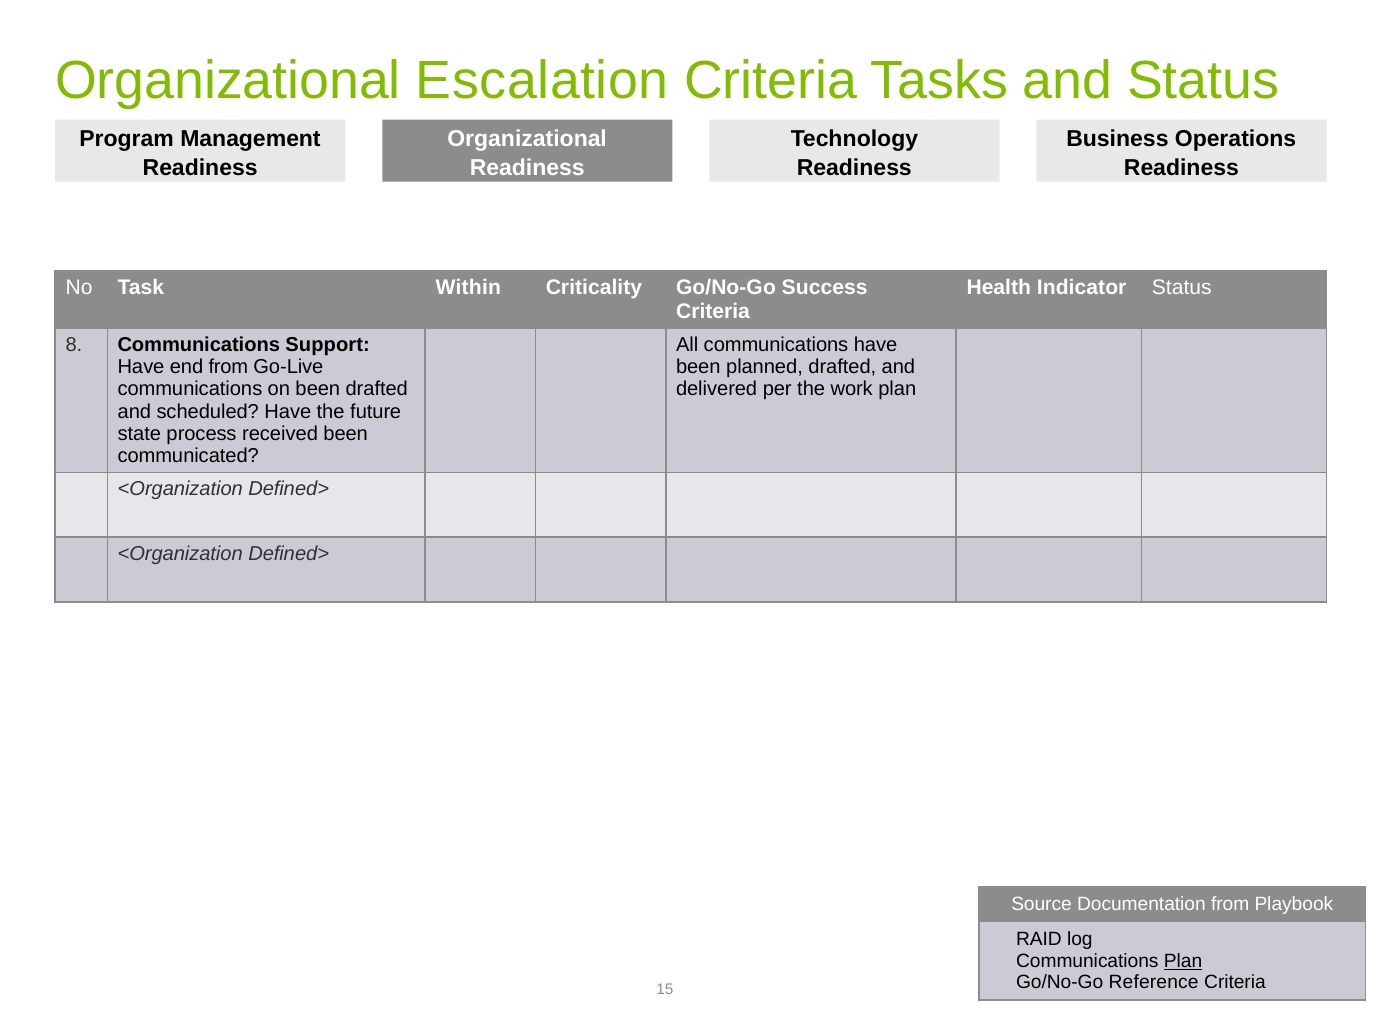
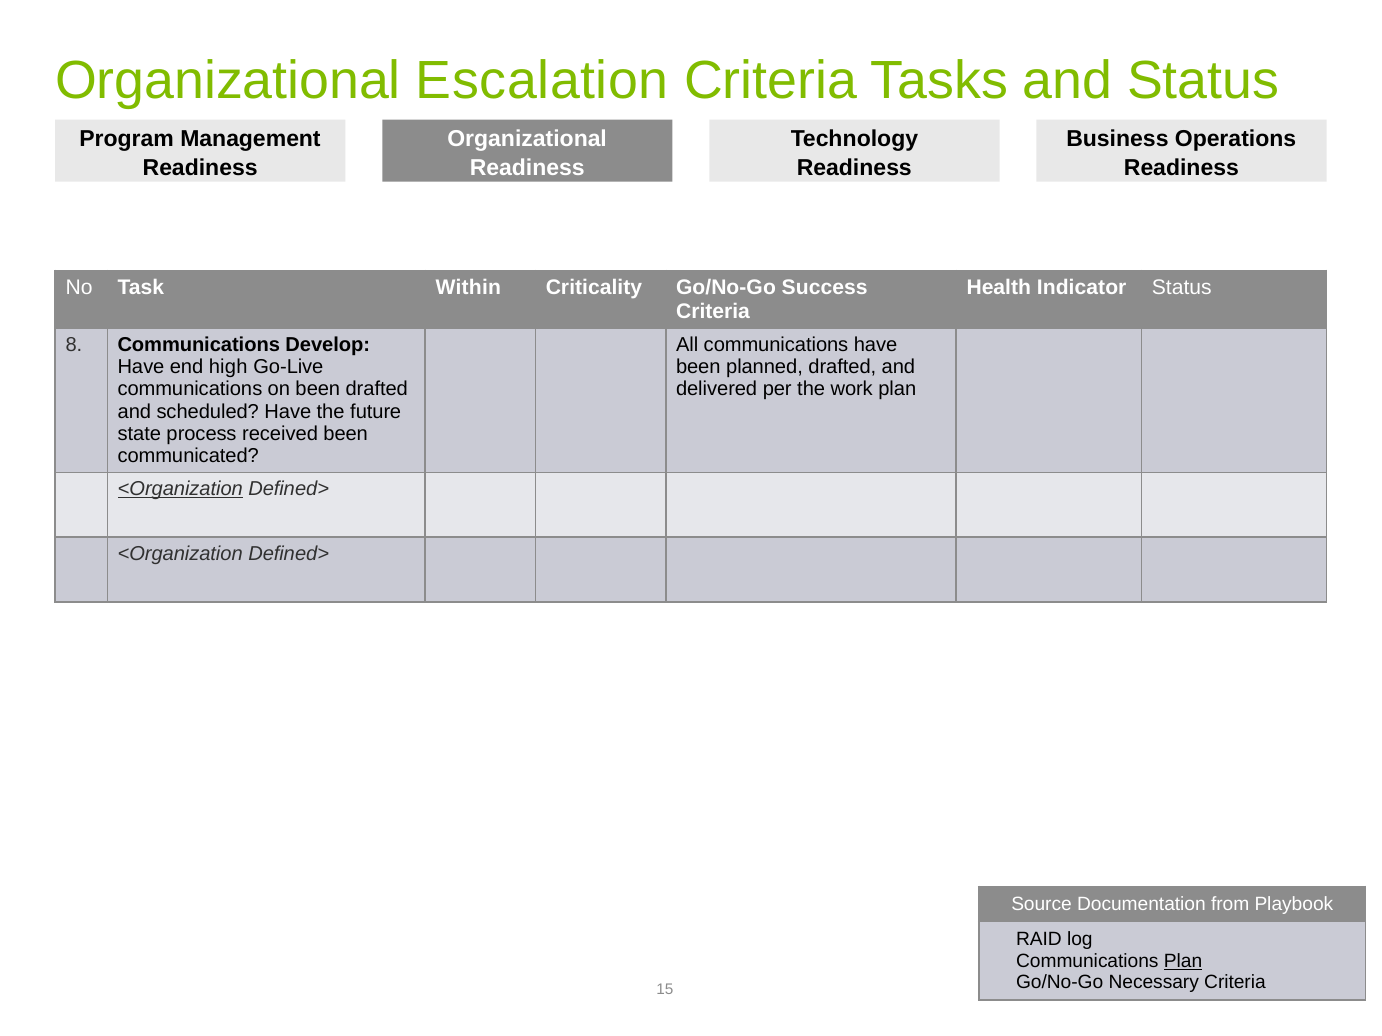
Support: Support -> Develop
end from: from -> high
<Organization at (180, 489) underline: none -> present
Reference: Reference -> Necessary
